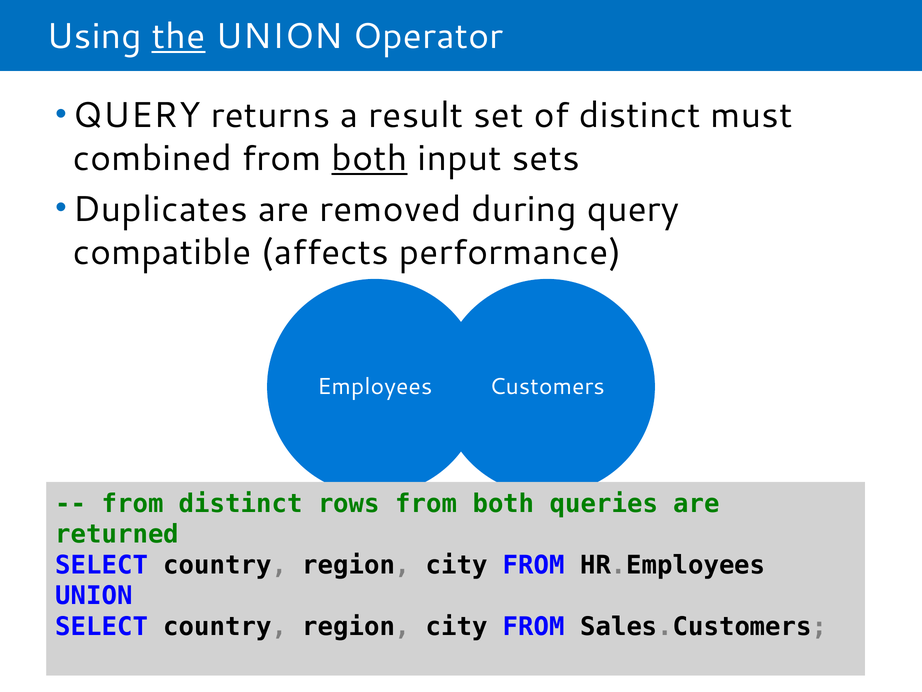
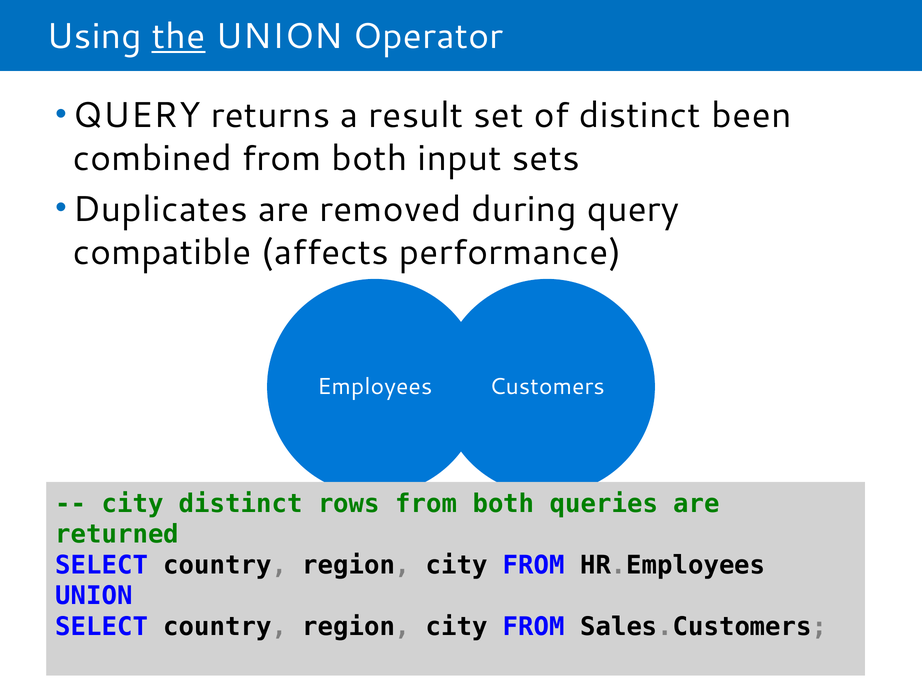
must: must -> been
both at (370, 158) underline: present -> none
from at (133, 503): from -> city
